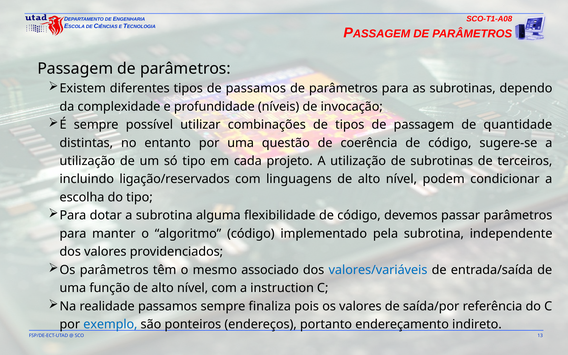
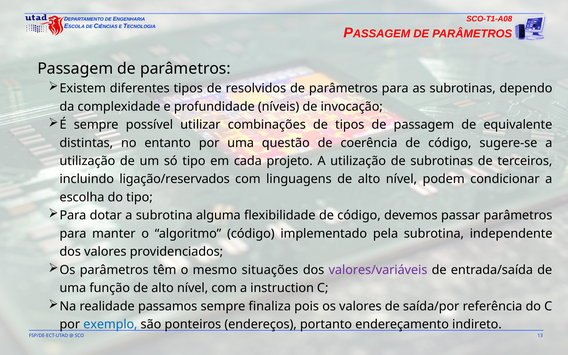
de passamos: passamos -> resolvidos
quantidade: quantidade -> equivalente
associado: associado -> situações
valores/variáveis colour: blue -> purple
